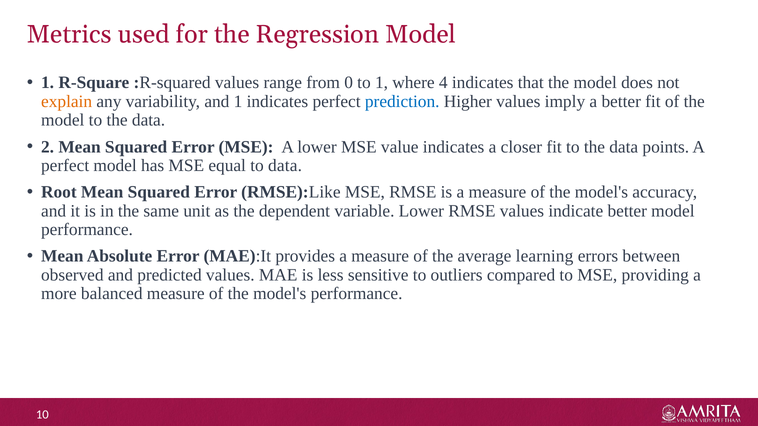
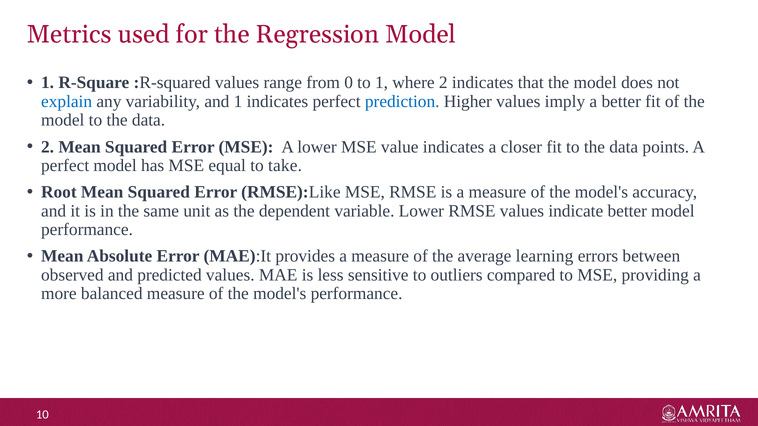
where 4: 4 -> 2
explain colour: orange -> blue
to data: data -> take
